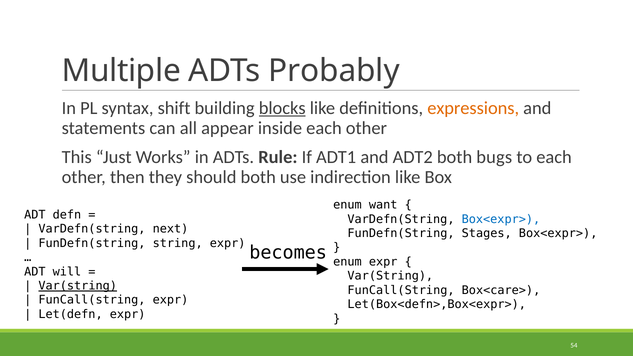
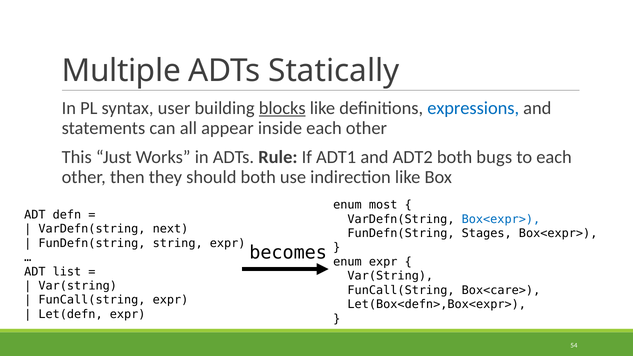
Probably: Probably -> Statically
shift: shift -> user
expressions colour: orange -> blue
want: want -> most
will: will -> list
Var(string at (78, 286) underline: present -> none
